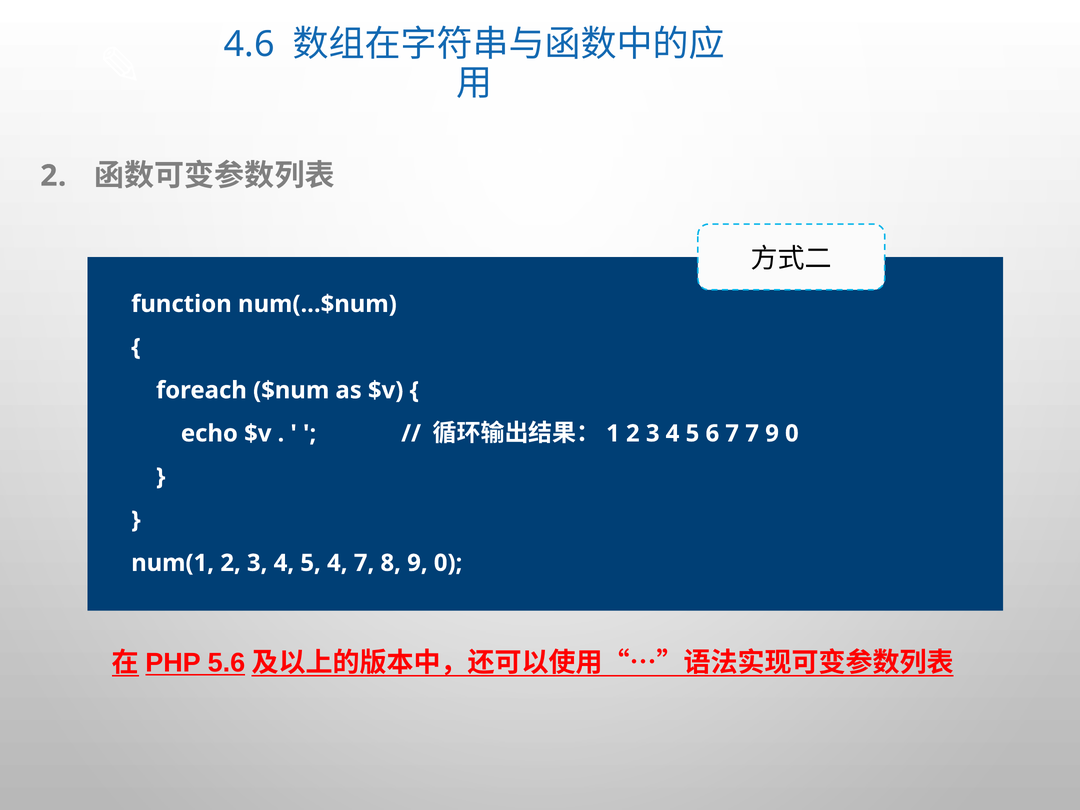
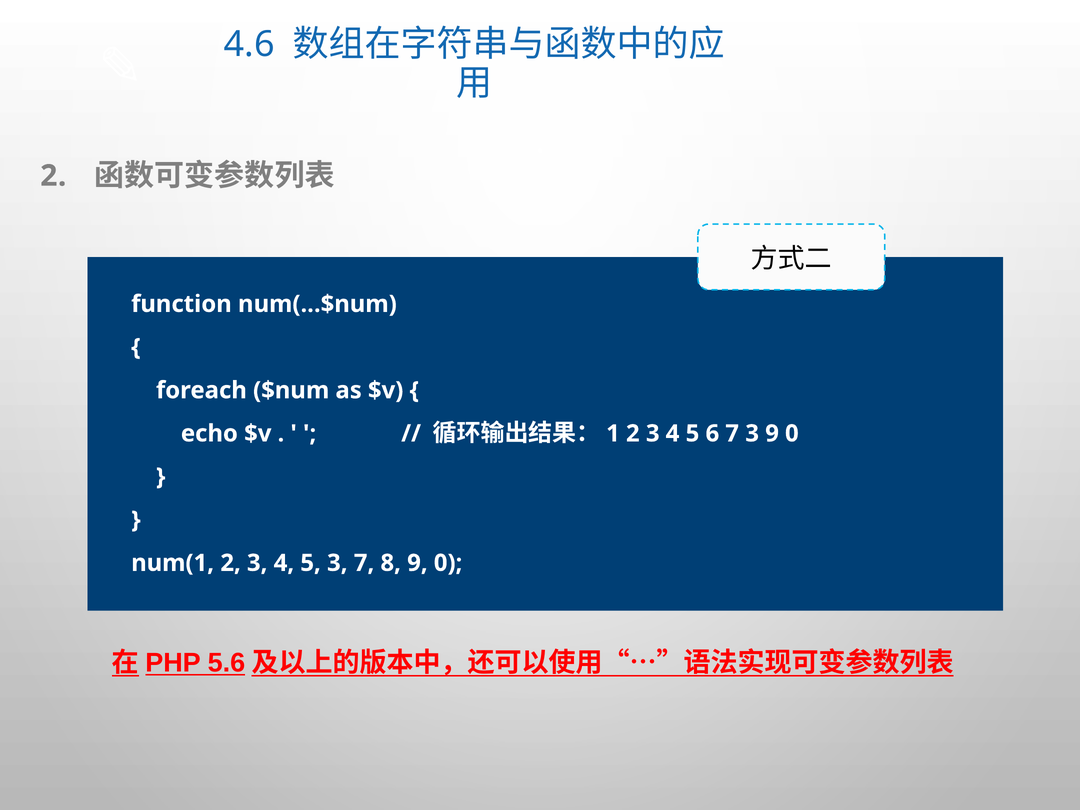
7 7: 7 -> 3
5 4: 4 -> 3
